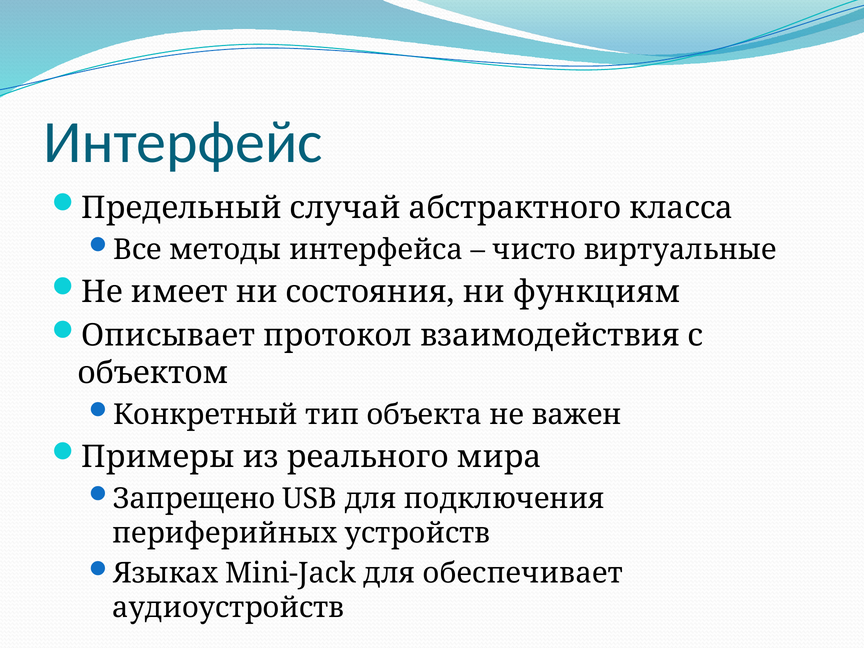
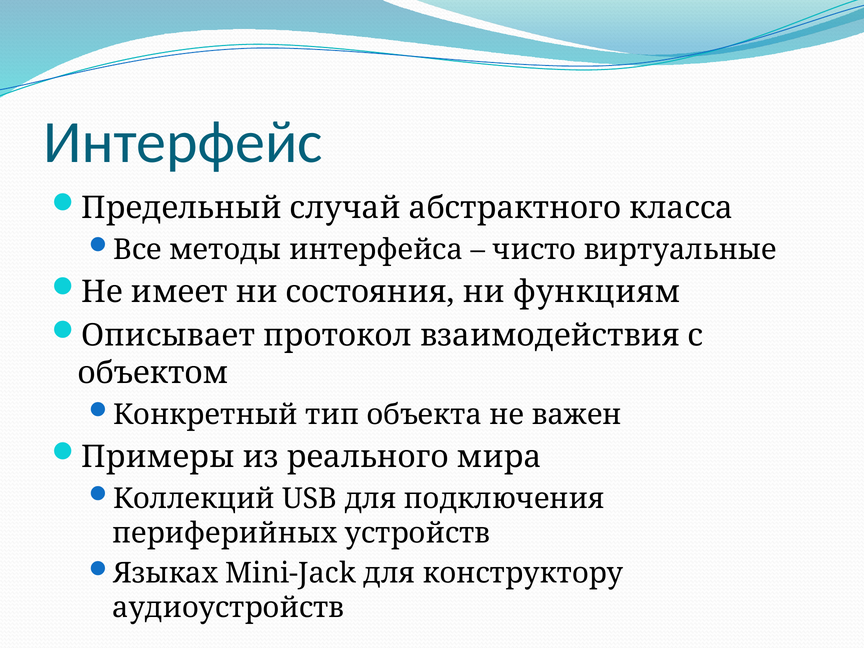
Запрещено: Запрещено -> Коллекций
обеспечивает: обеспечивает -> конструктору
